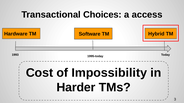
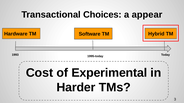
access: access -> appear
Impossibility: Impossibility -> Experimental
